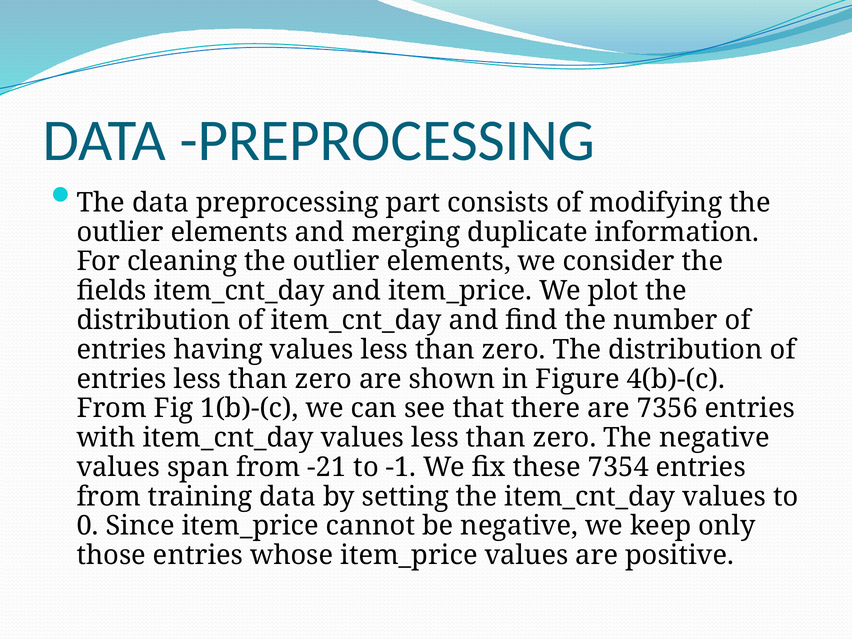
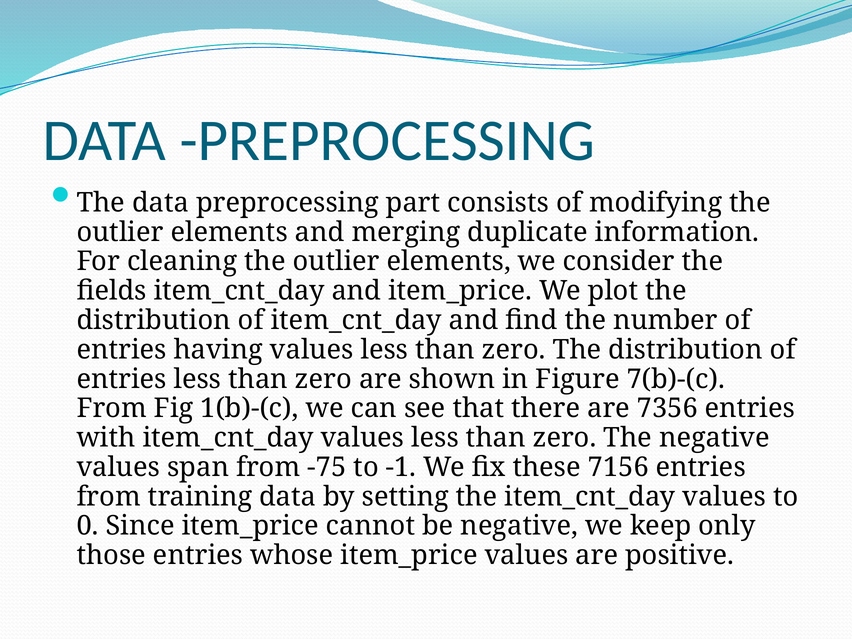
4(b)-(c: 4(b)-(c -> 7(b)-(c
-21: -21 -> -75
7354: 7354 -> 7156
